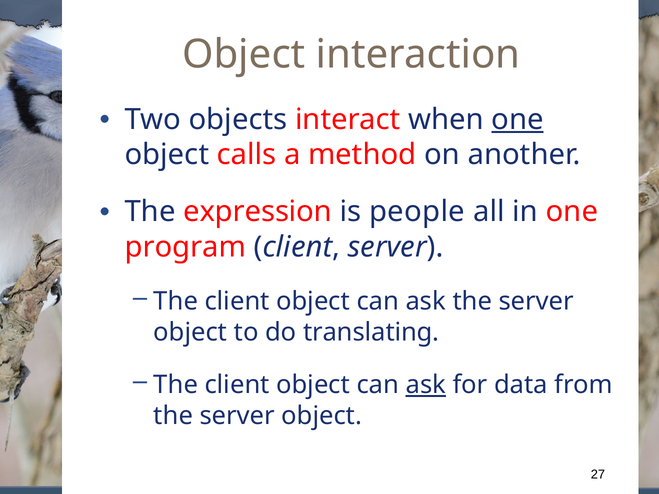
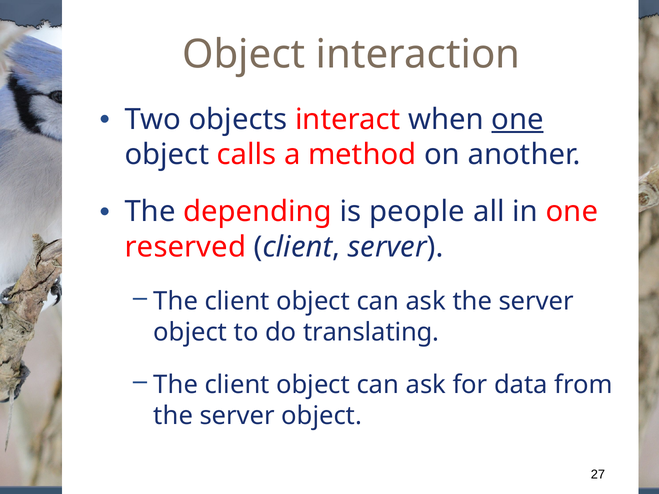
expression: expression -> depending
program: program -> reserved
ask at (426, 385) underline: present -> none
